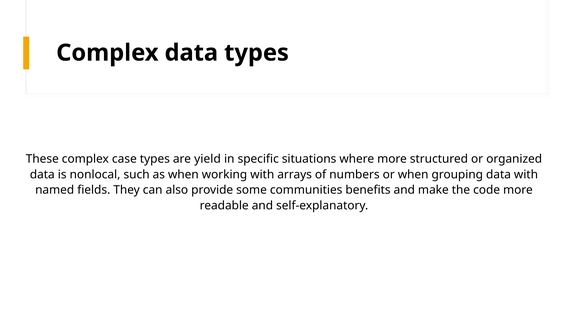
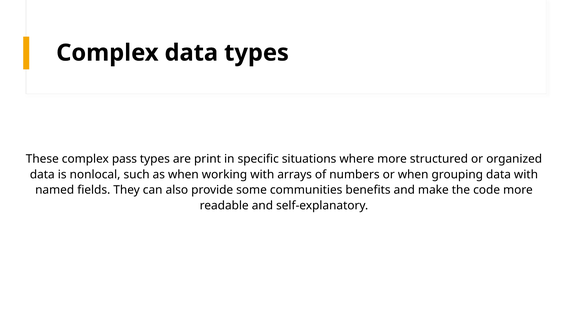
case: case -> pass
yield: yield -> print
